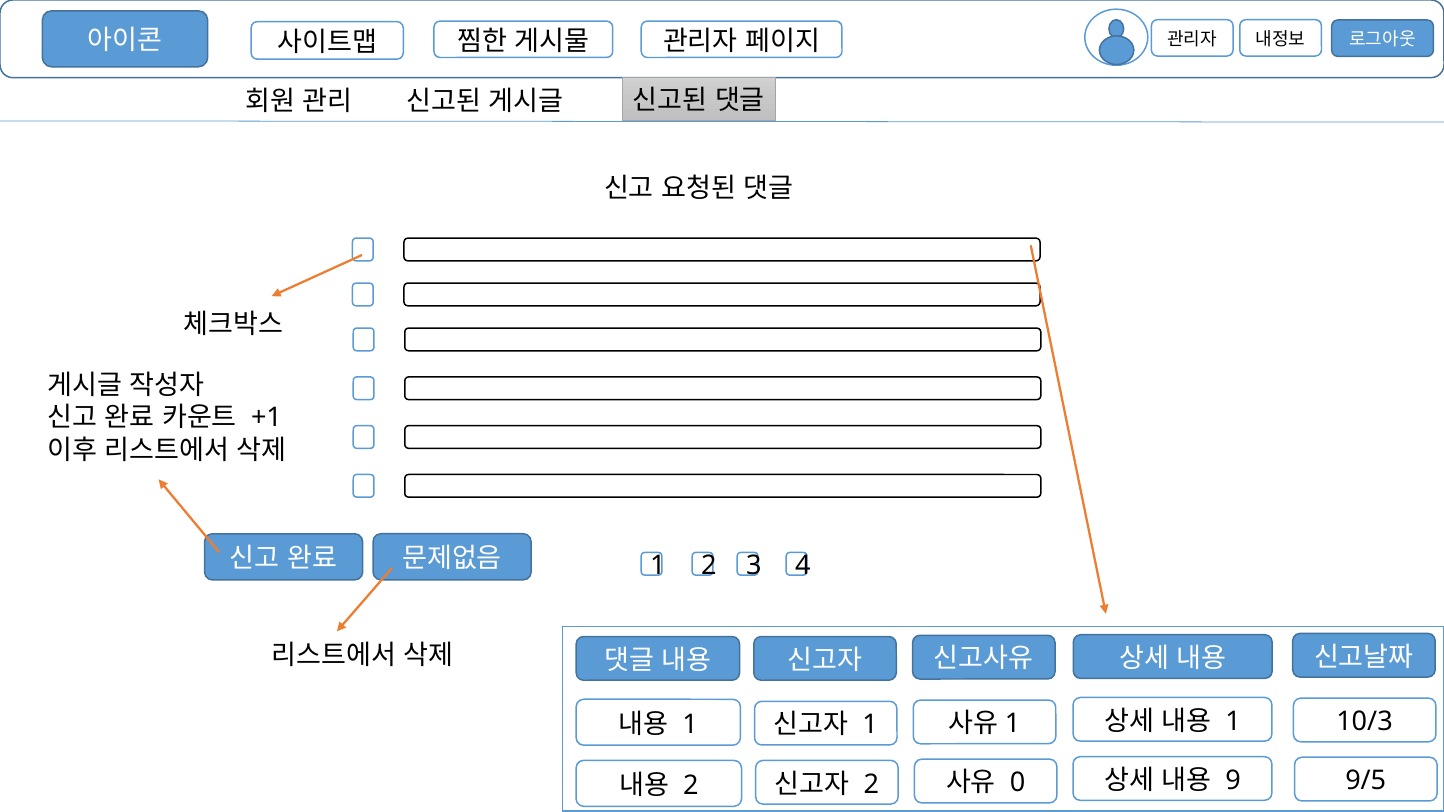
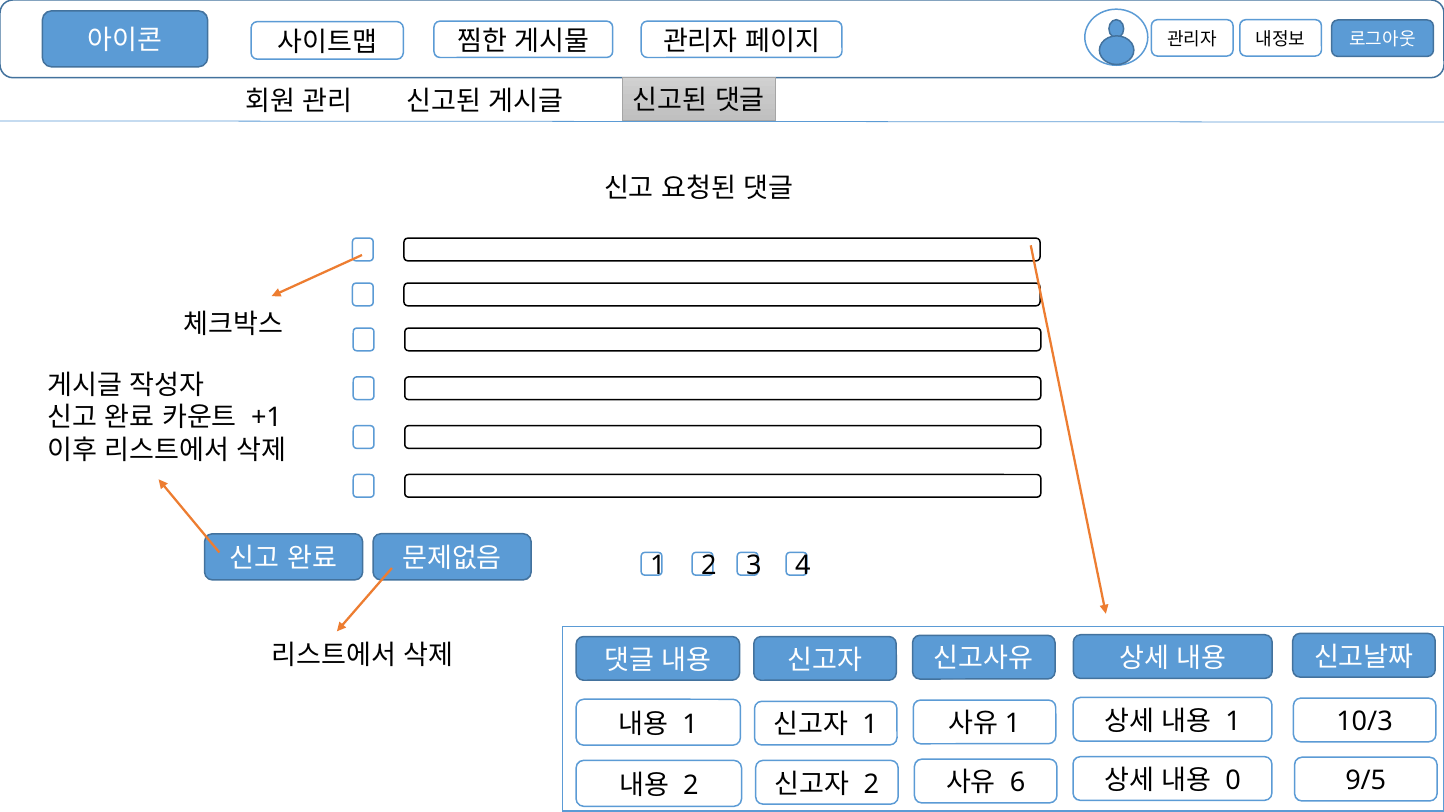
9: 9 -> 0
0: 0 -> 6
